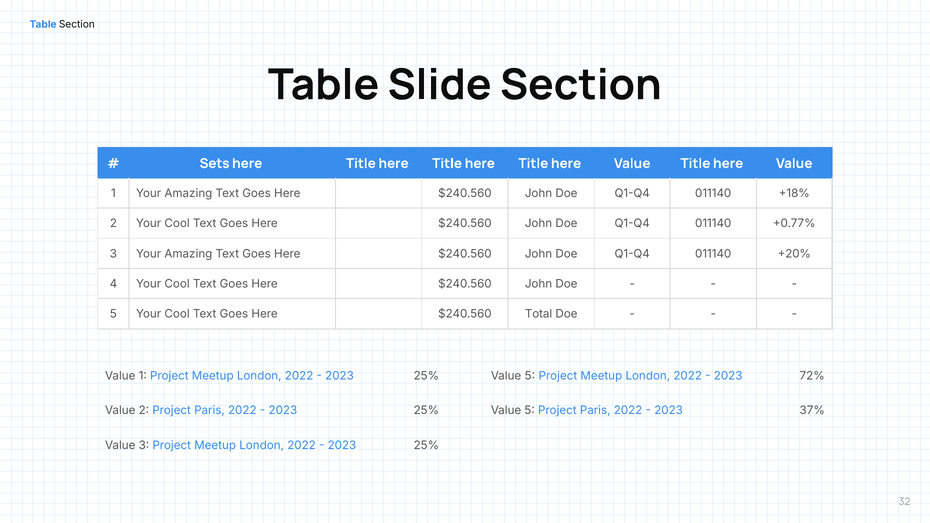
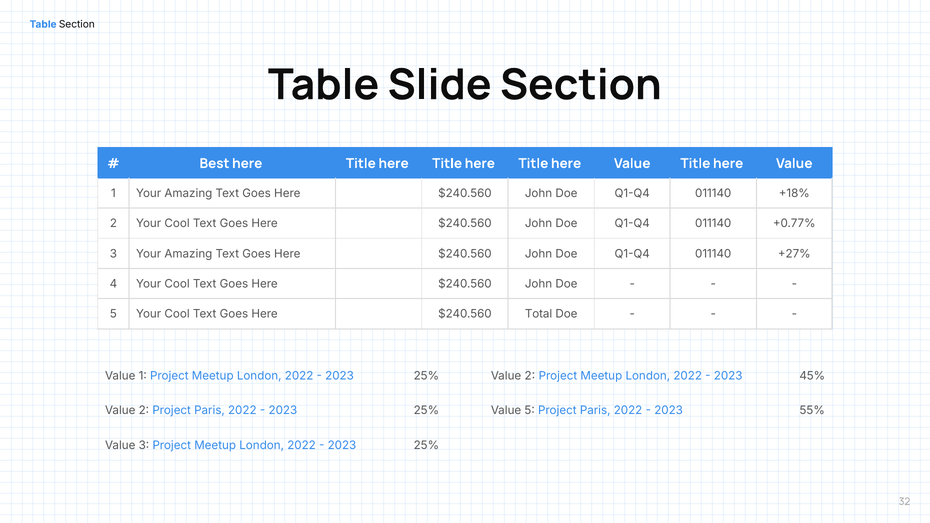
Sets: Sets -> Best
+20%: +20% -> +27%
5 at (530, 376): 5 -> 2
72%: 72% -> 45%
37%: 37% -> 55%
